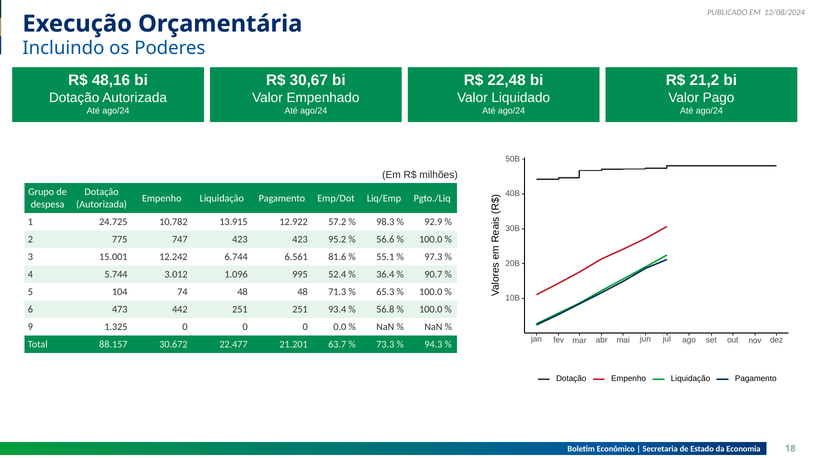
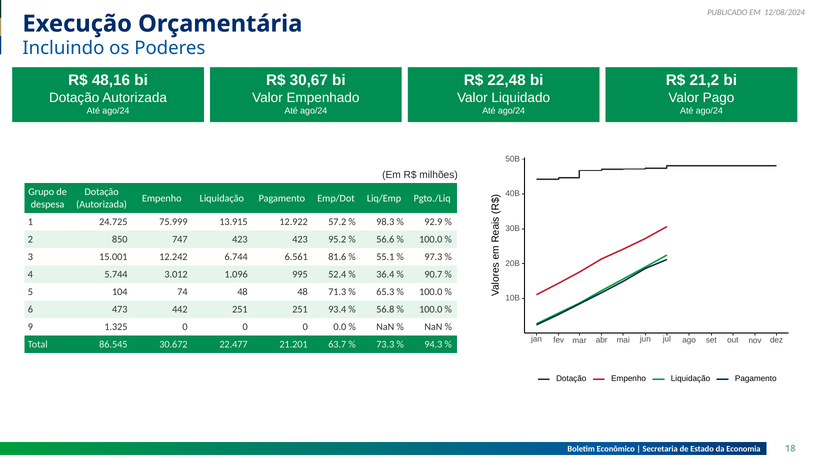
10.782: 10.782 -> 75.999
775: 775 -> 850
88.157: 88.157 -> 86.545
